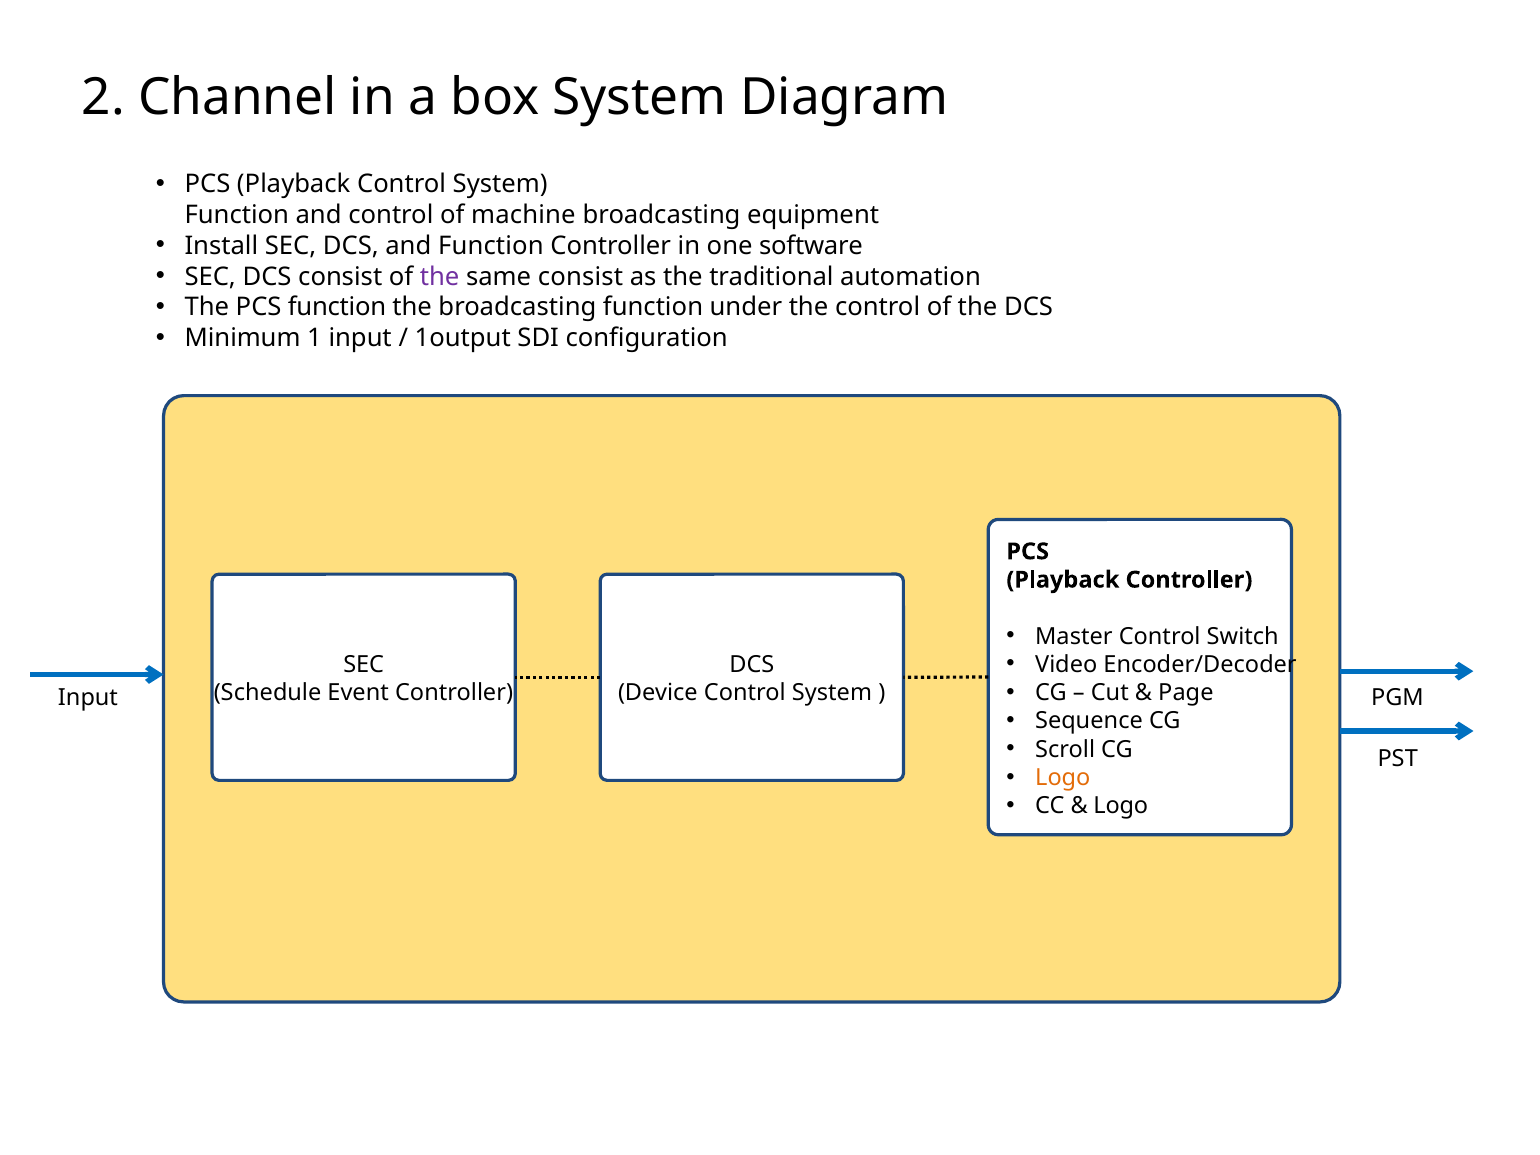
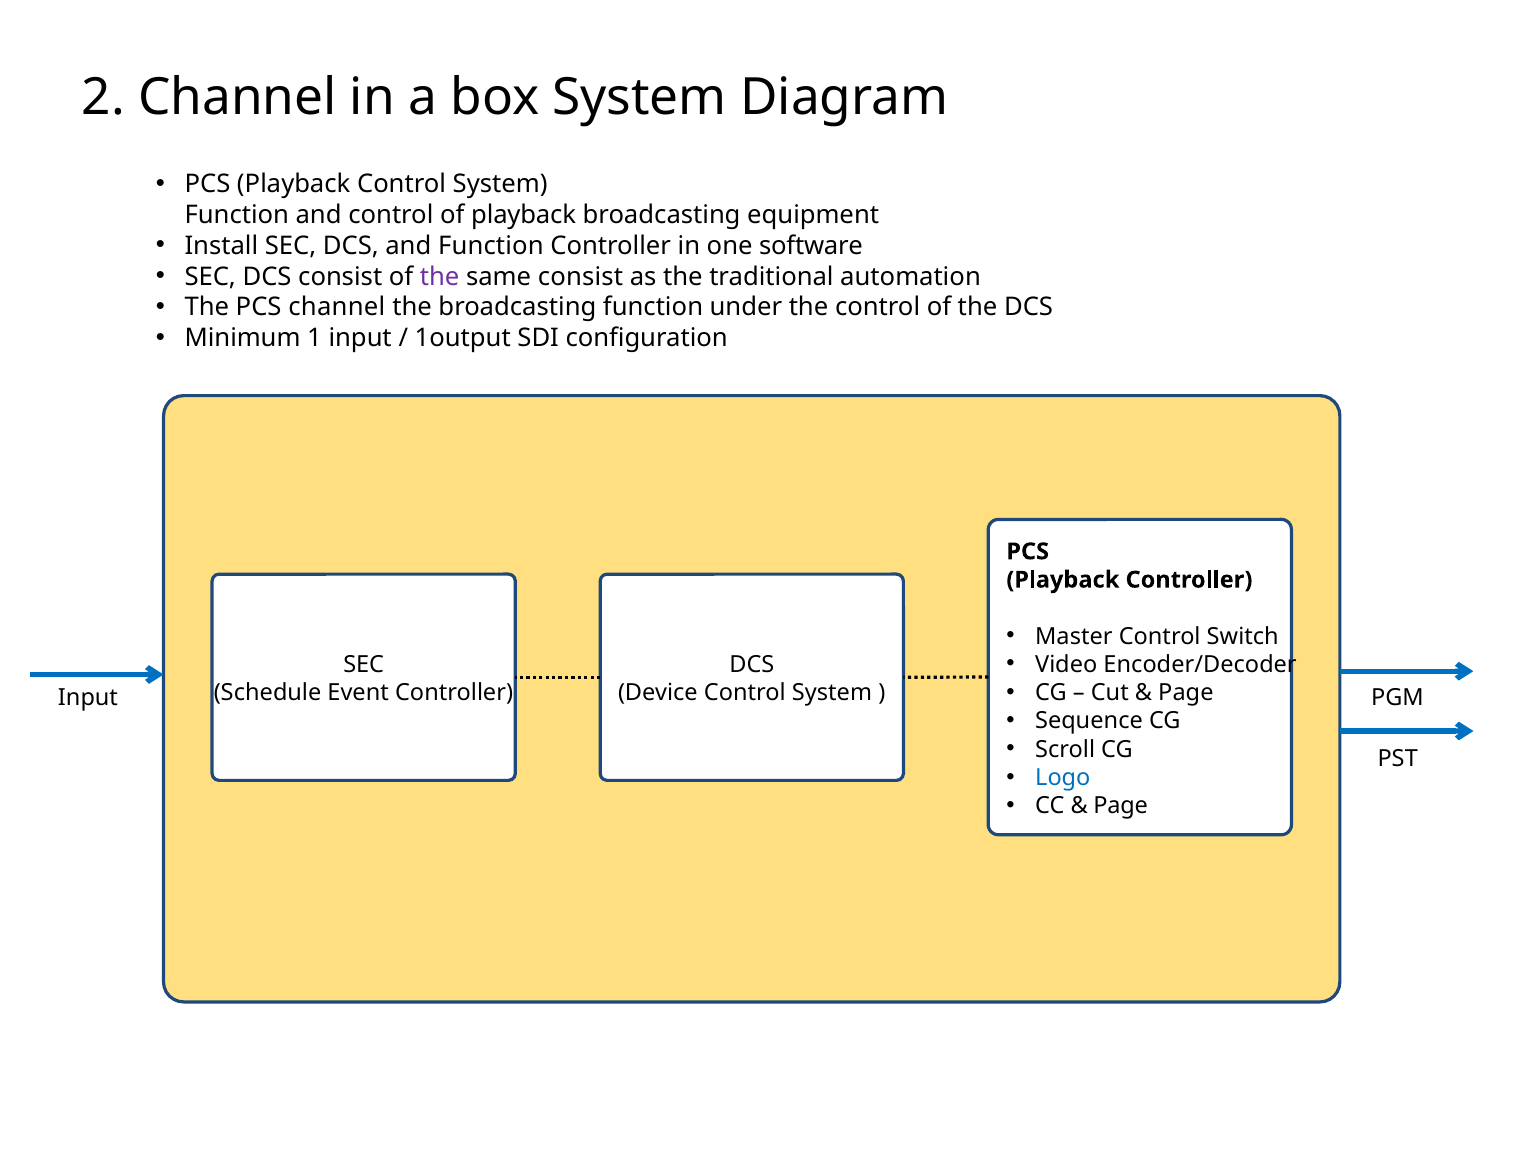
of machine: machine -> playback
PCS function: function -> channel
Logo at (1063, 778) colour: orange -> blue
Logo at (1121, 806): Logo -> Page
